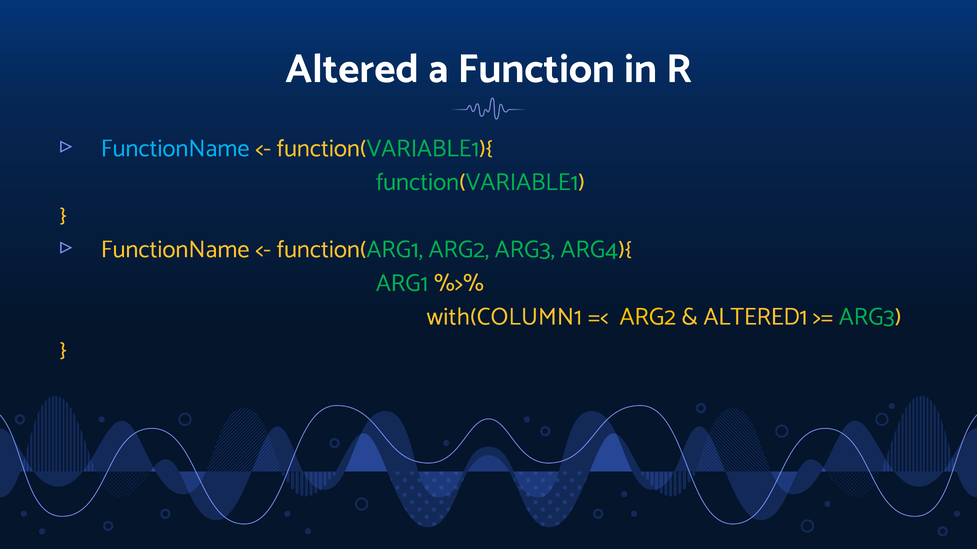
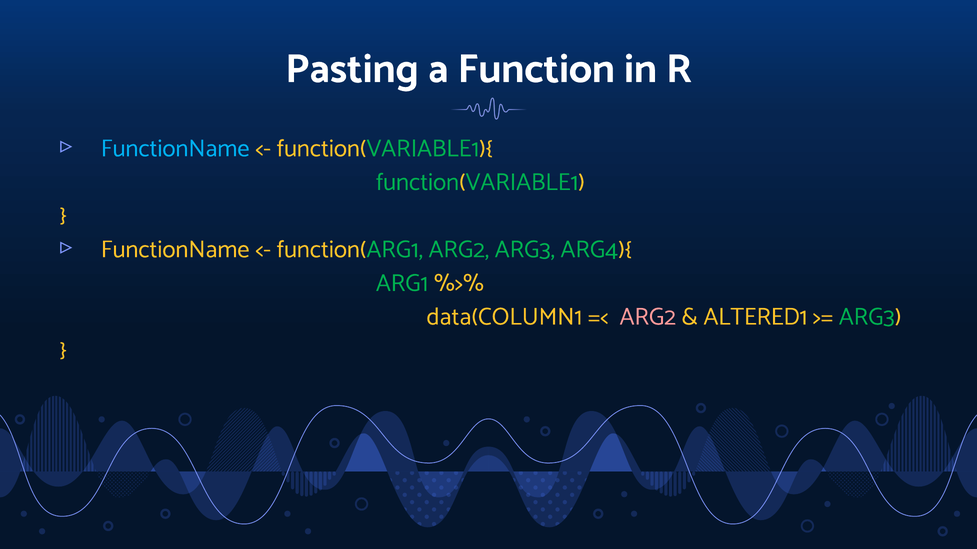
Altered: Altered -> Pasting
with(COLUMN1: with(COLUMN1 -> data(COLUMN1
ARG2 at (648, 317) colour: yellow -> pink
